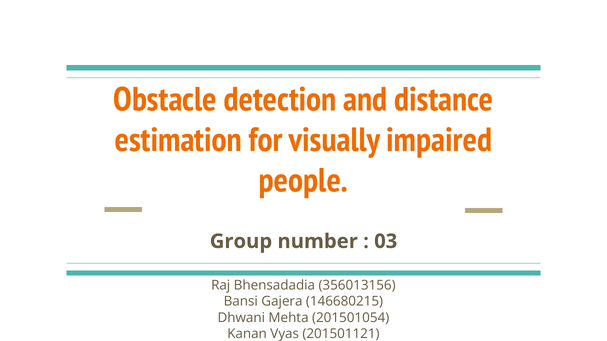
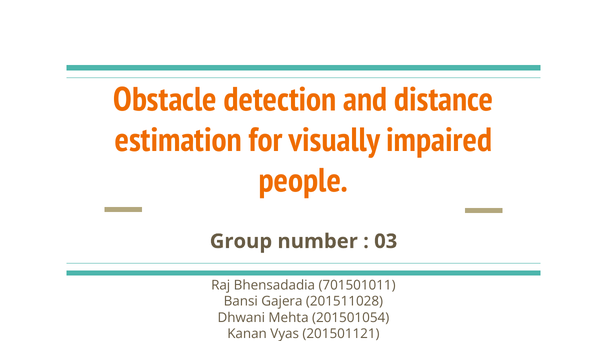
356013156: 356013156 -> 701501011
146680215: 146680215 -> 201511028
